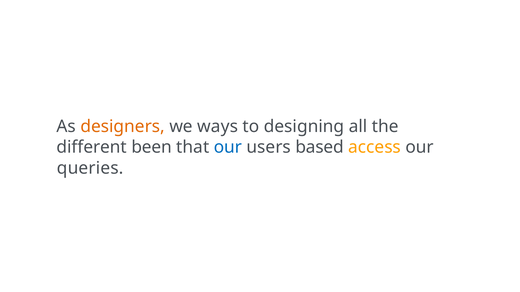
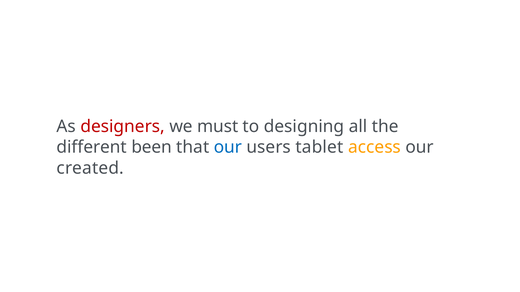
designers colour: orange -> red
ways: ways -> must
based: based -> tablet
queries: queries -> created
